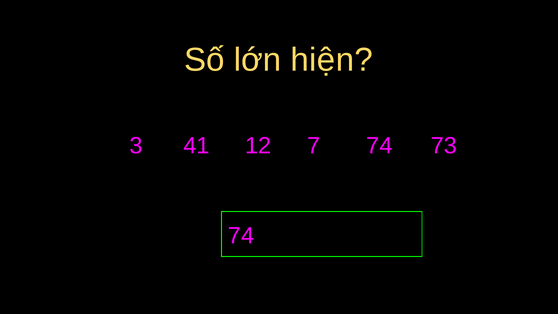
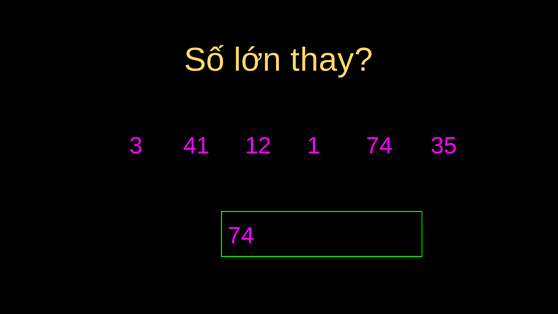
hiện: hiện -> thay
7: 7 -> 1
73: 73 -> 35
